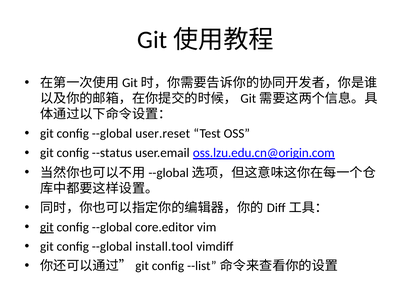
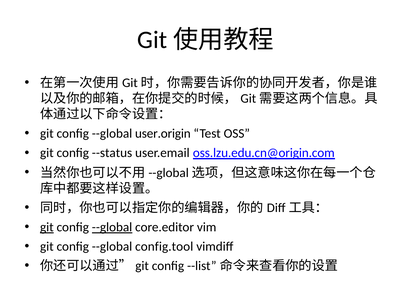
user.reset: user.reset -> user.origin
--global at (112, 227) underline: none -> present
install.tool: install.tool -> config.tool
